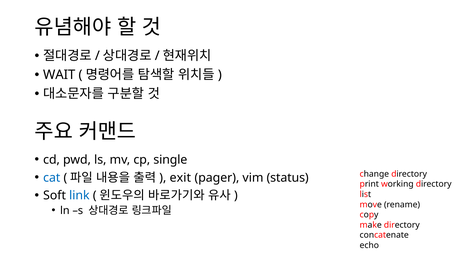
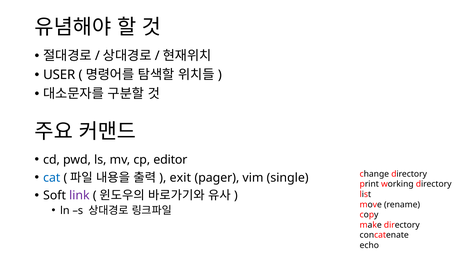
WAIT: WAIT -> USER
single: single -> editor
status: status -> single
link colour: blue -> purple
